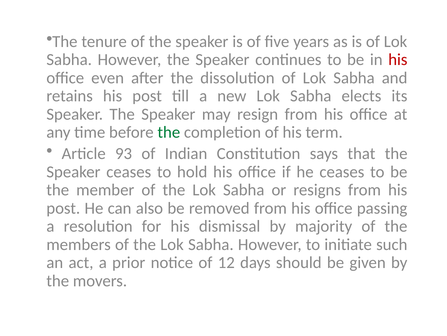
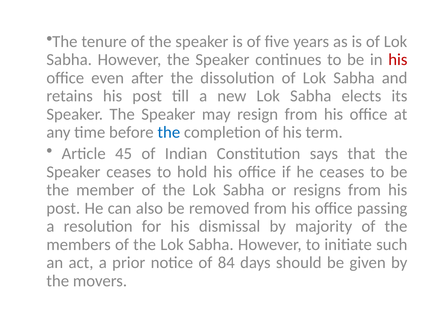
the at (169, 132) colour: green -> blue
93: 93 -> 45
12: 12 -> 84
